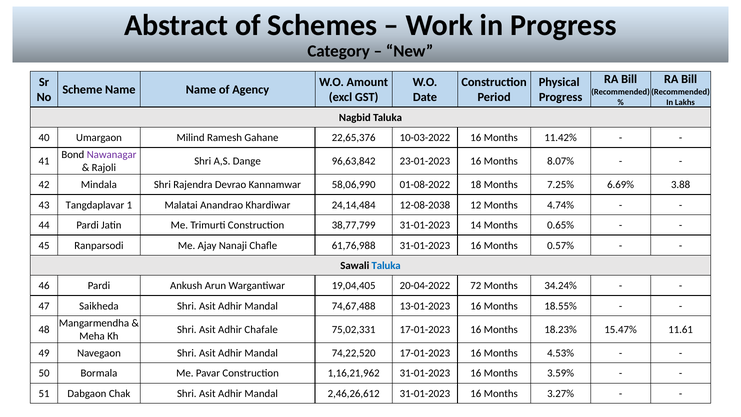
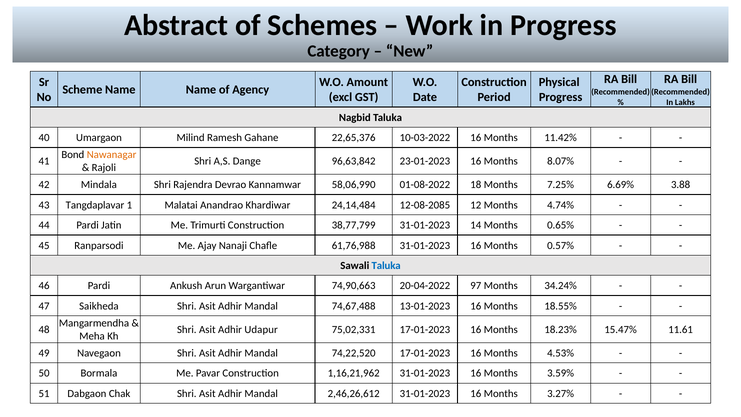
Nawanagar colour: purple -> orange
12-08-2038: 12-08-2038 -> 12-08-2085
19,04,405: 19,04,405 -> 74,90,663
72: 72 -> 97
Chafale: Chafale -> Udapur
